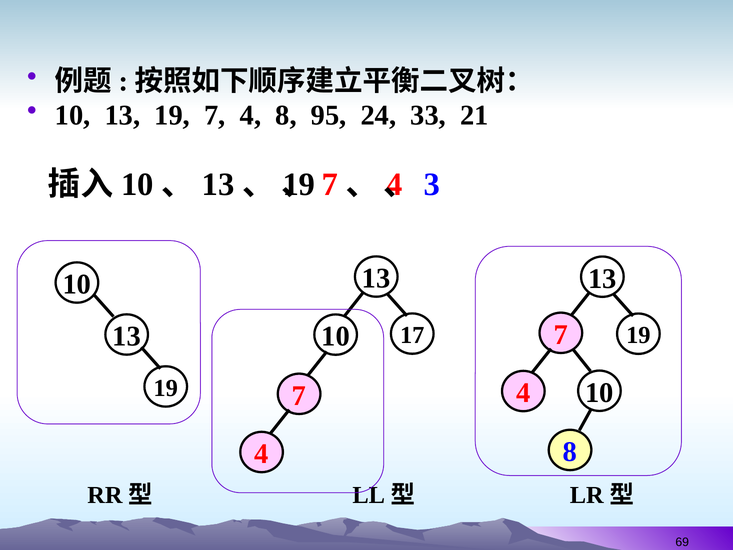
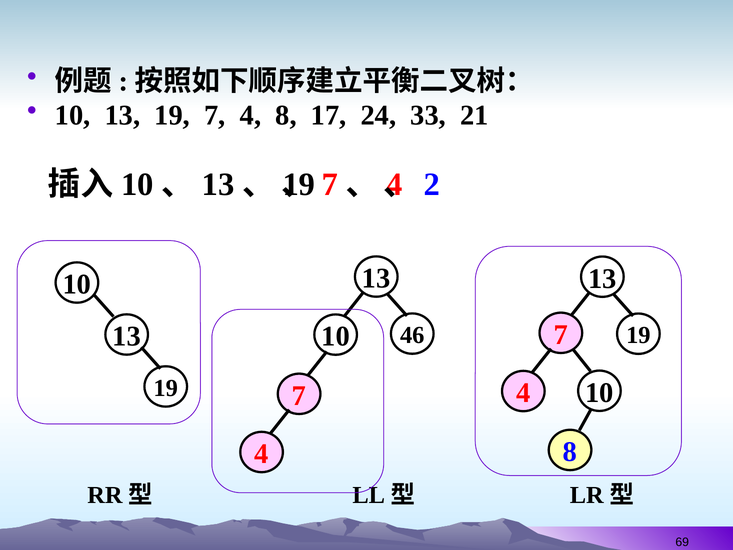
95: 95 -> 17
3: 3 -> 2
17: 17 -> 46
